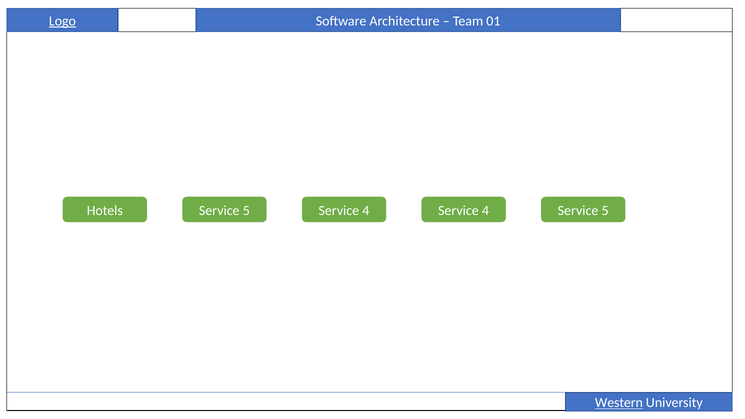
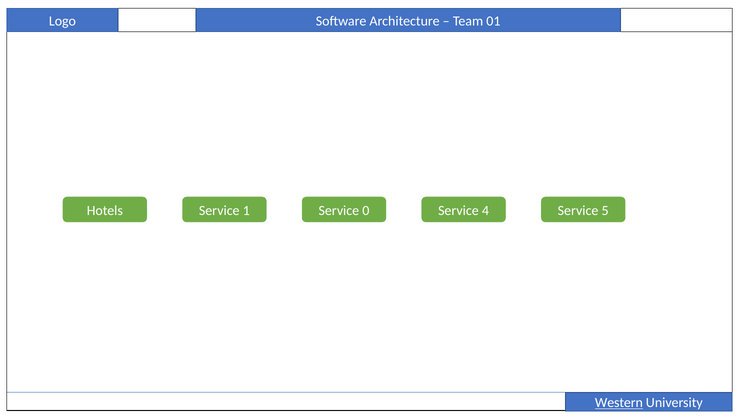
Logo underline: present -> none
Hotels Service 5: 5 -> 1
4 at (366, 210): 4 -> 0
